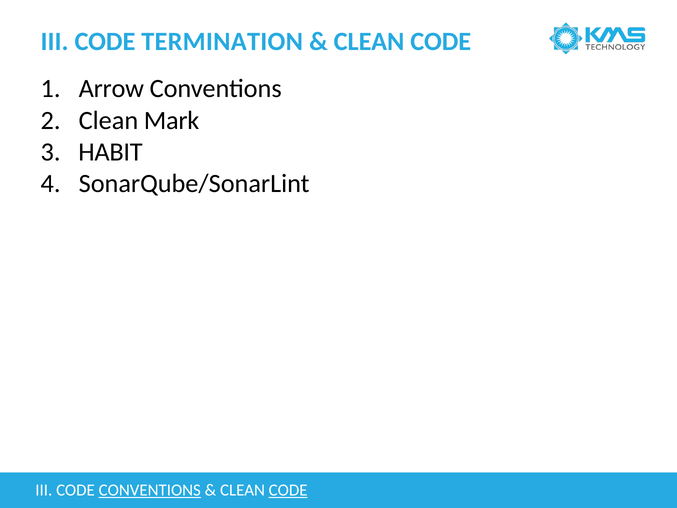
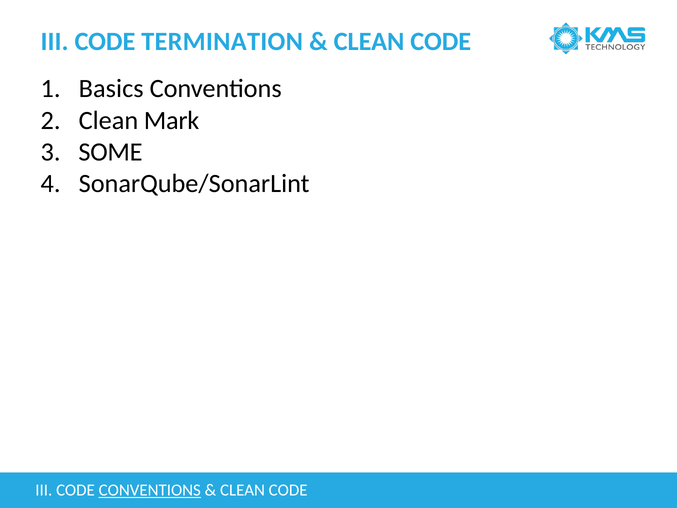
Arrow: Arrow -> Basics
HABIT: HABIT -> SOME
CODE at (288, 490) underline: present -> none
